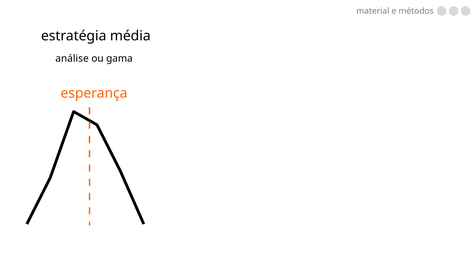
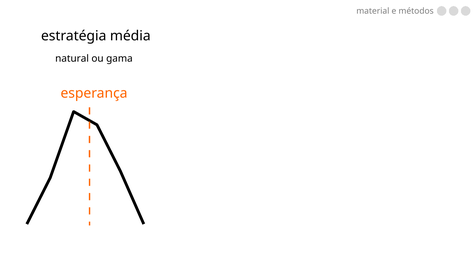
análise: análise -> natural
